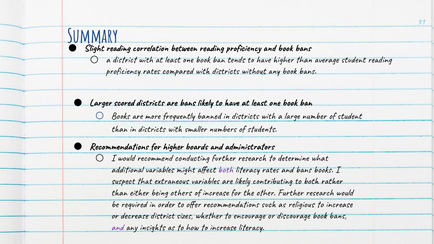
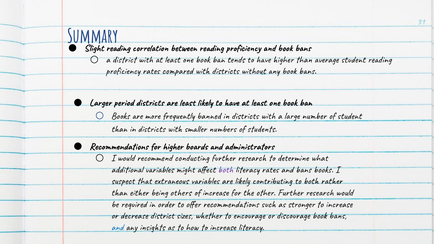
scored: scored -> period
are bans: bans -> least
religious: religious -> stronger
and at (117, 227) colour: purple -> blue
